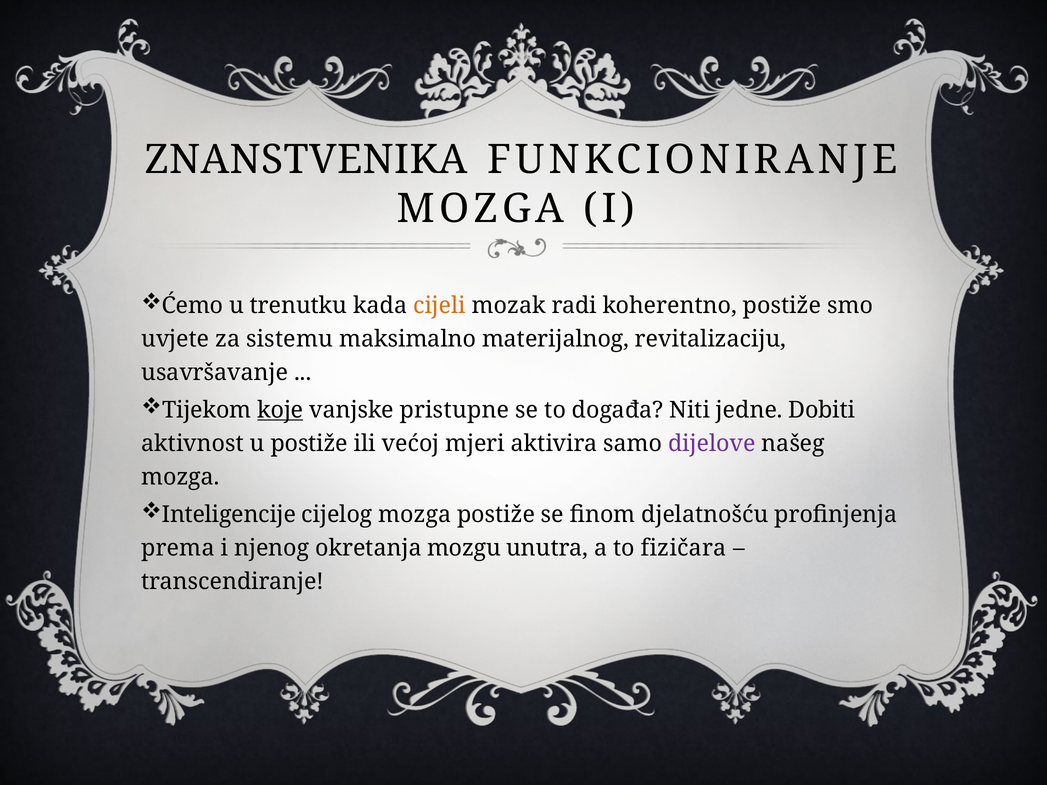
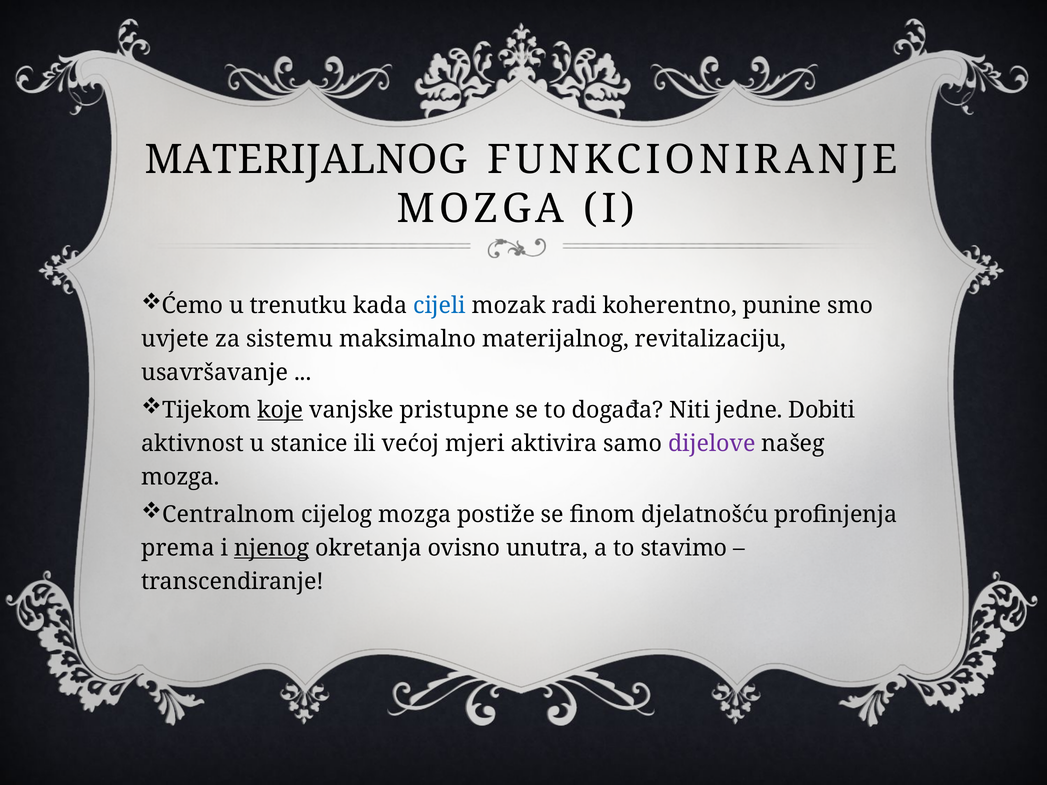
ZNANSTVENIKA at (306, 160): ZNANSTVENIKA -> MATERIJALNOG
cijeli colour: orange -> blue
koherentno postiže: postiže -> punine
u postiže: postiže -> stanice
Inteligencije: Inteligencije -> Centralnom
njenog underline: none -> present
mozgu: mozgu -> ovisno
fizičara: fizičara -> stavimo
